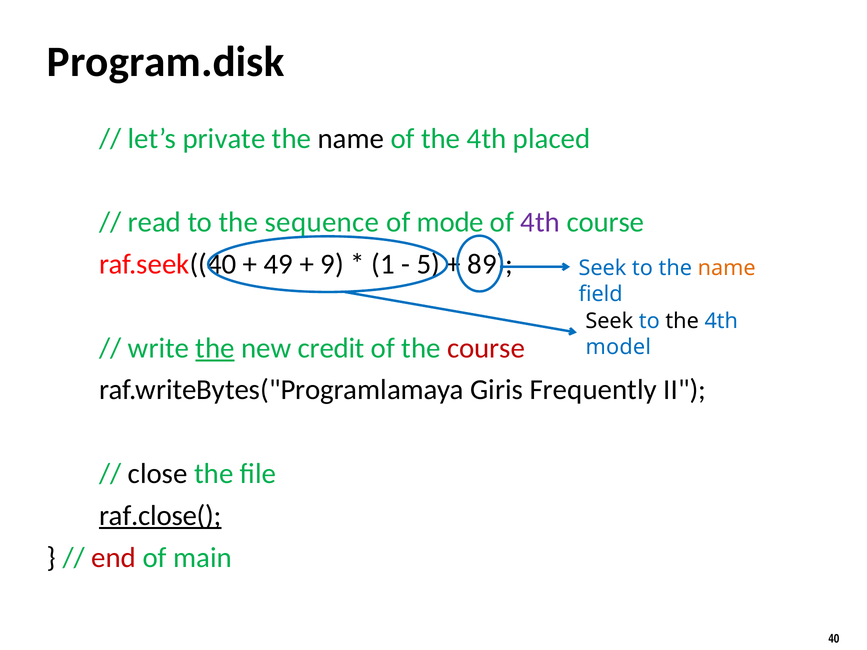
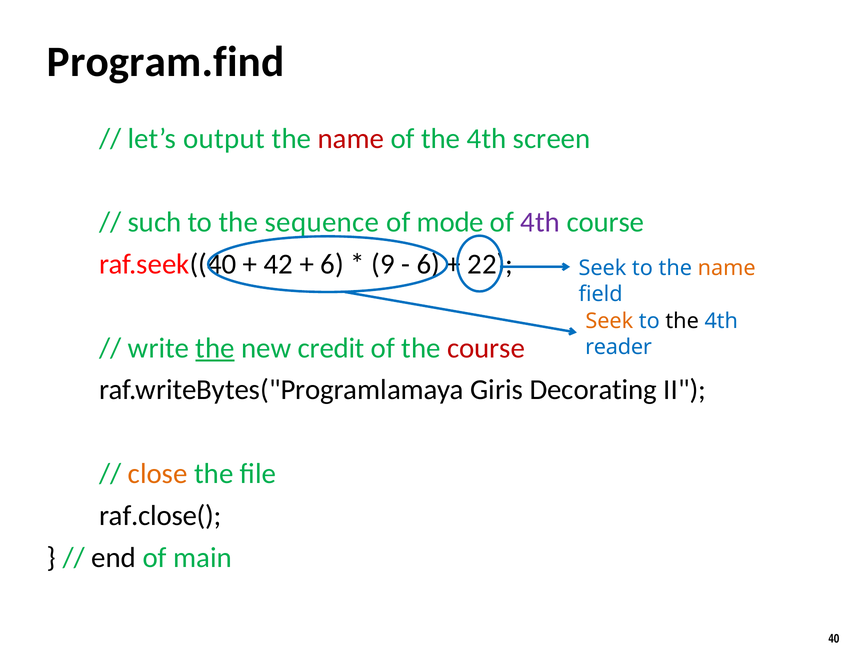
Program.disk: Program.disk -> Program.find
private: private -> output
name at (351, 139) colour: black -> red
placed: placed -> screen
read: read -> such
49: 49 -> 42
9 at (332, 264): 9 -> 6
1: 1 -> 9
5 at (428, 264): 5 -> 6
89: 89 -> 22
Seek at (609, 321) colour: black -> orange
model: model -> reader
Frequently: Frequently -> Decorating
close colour: black -> orange
raf.close( underline: present -> none
end colour: red -> black
